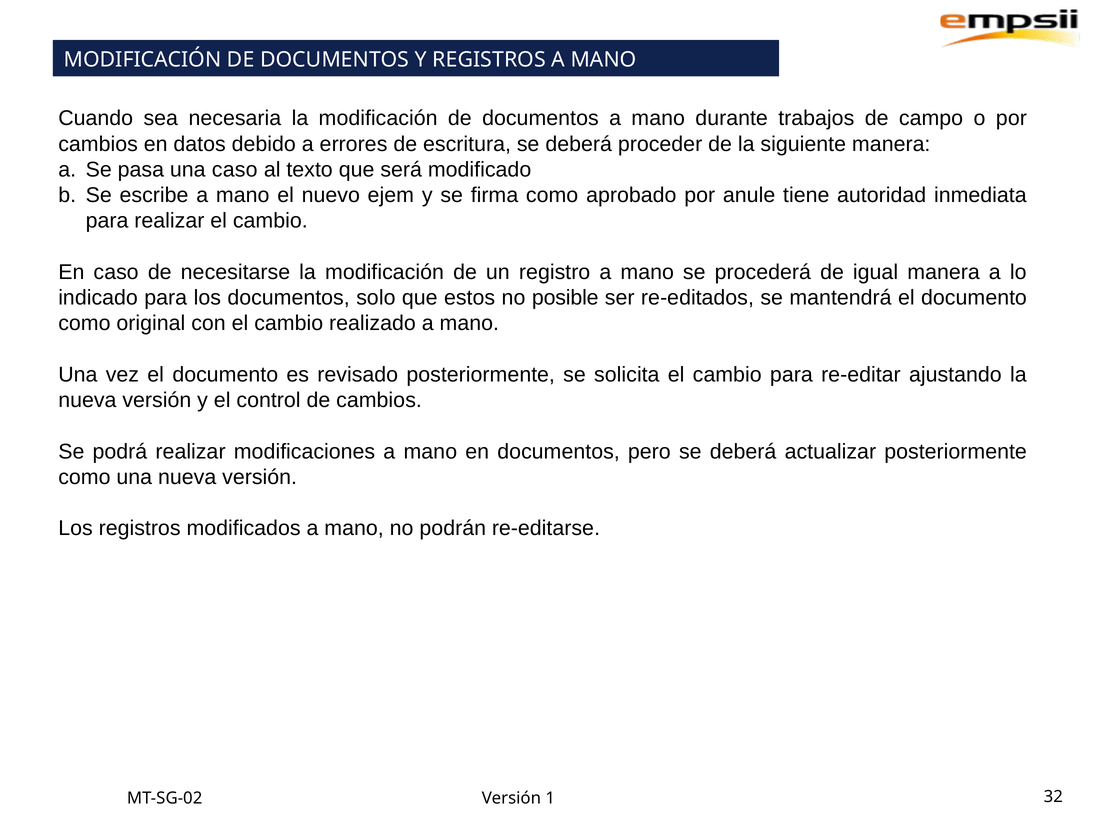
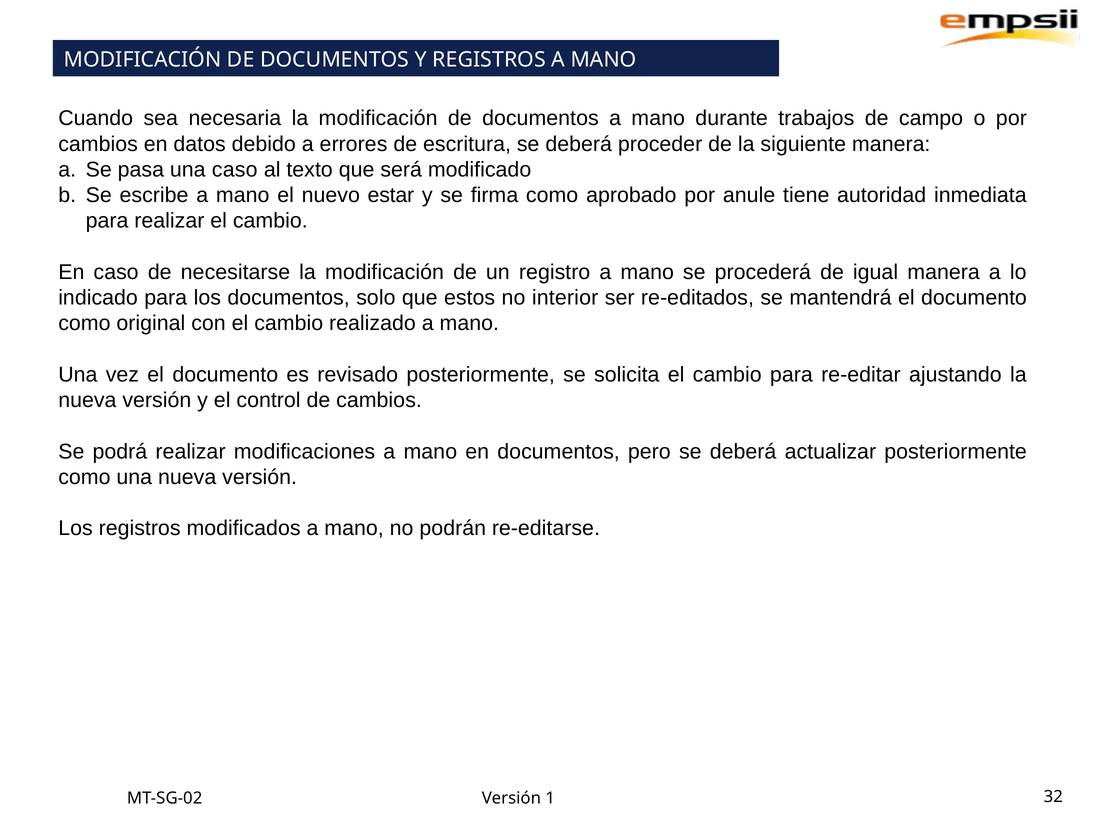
ejem: ejem -> estar
posible: posible -> interior
